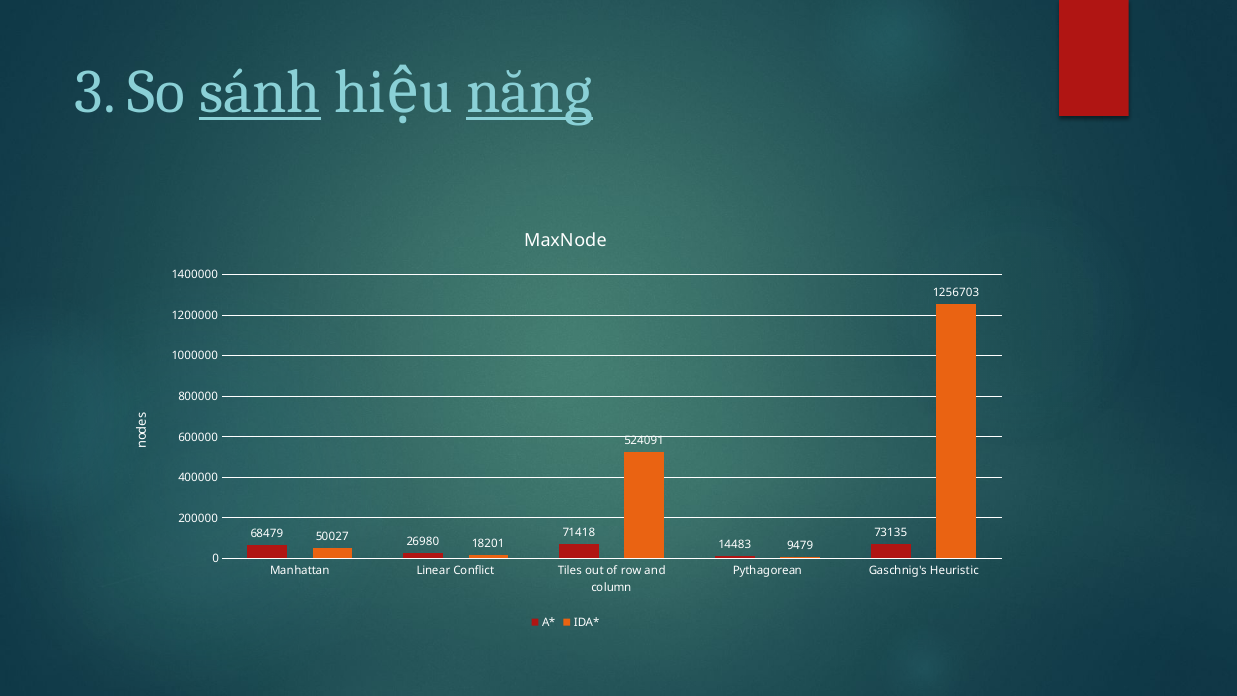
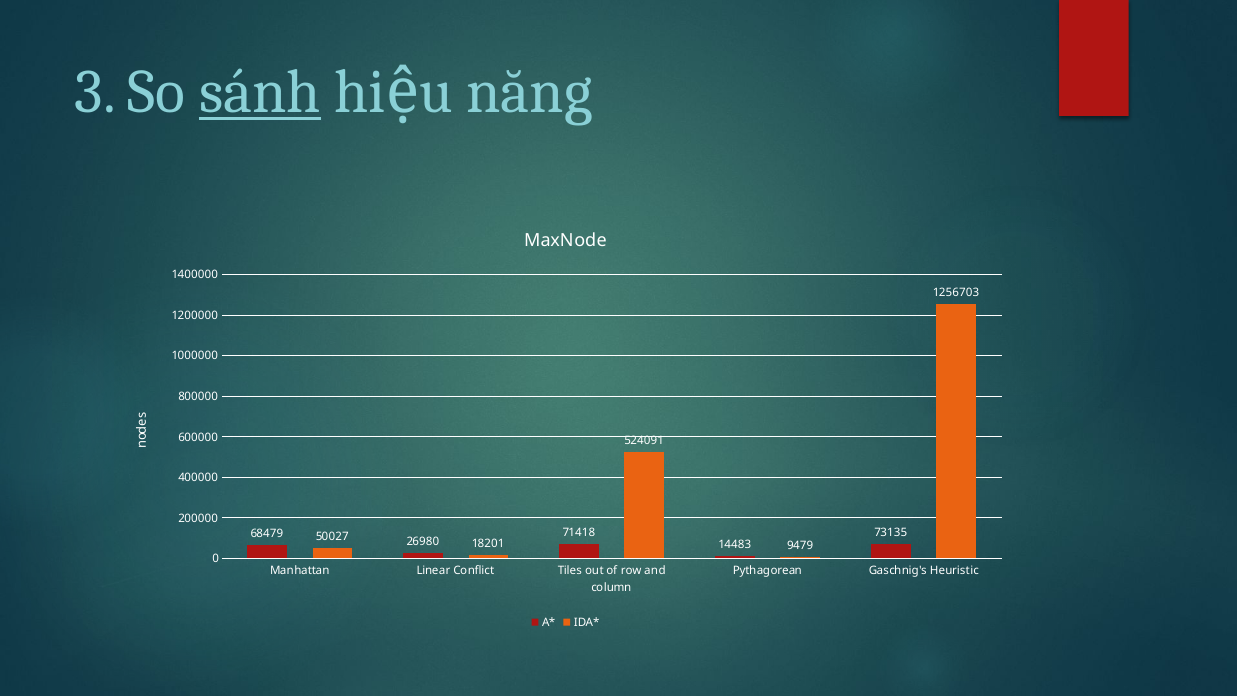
năng underline: present -> none
